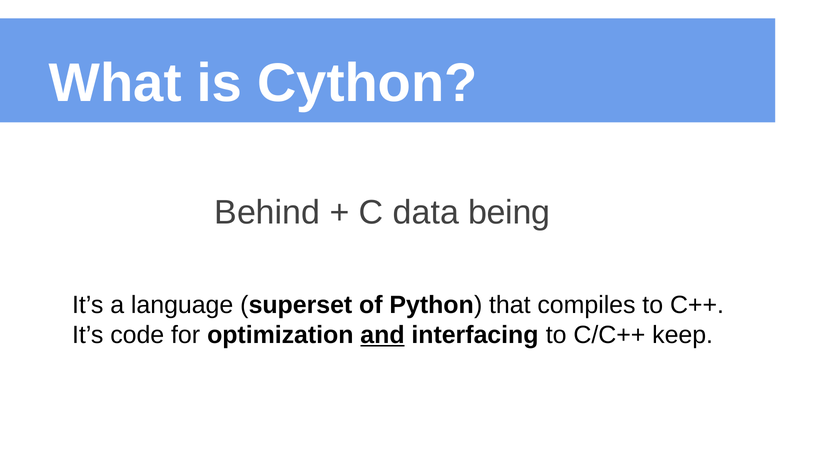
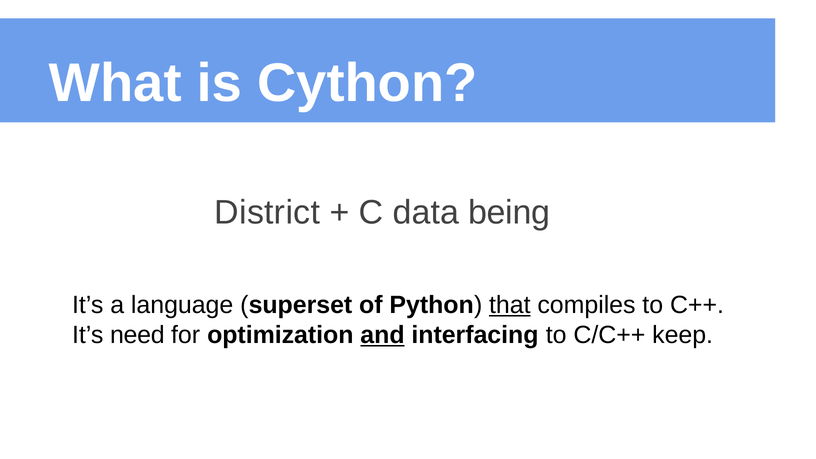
Behind: Behind -> District
that underline: none -> present
code: code -> need
